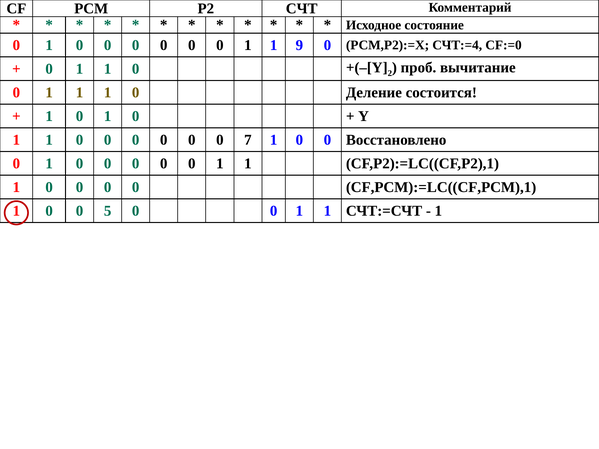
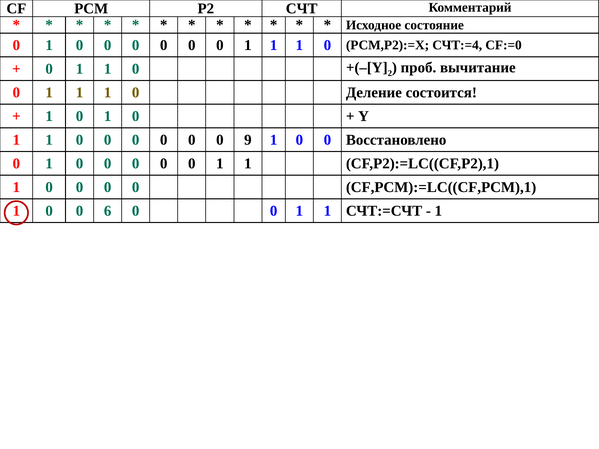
9 at (299, 45): 9 -> 1
7: 7 -> 9
5: 5 -> 6
